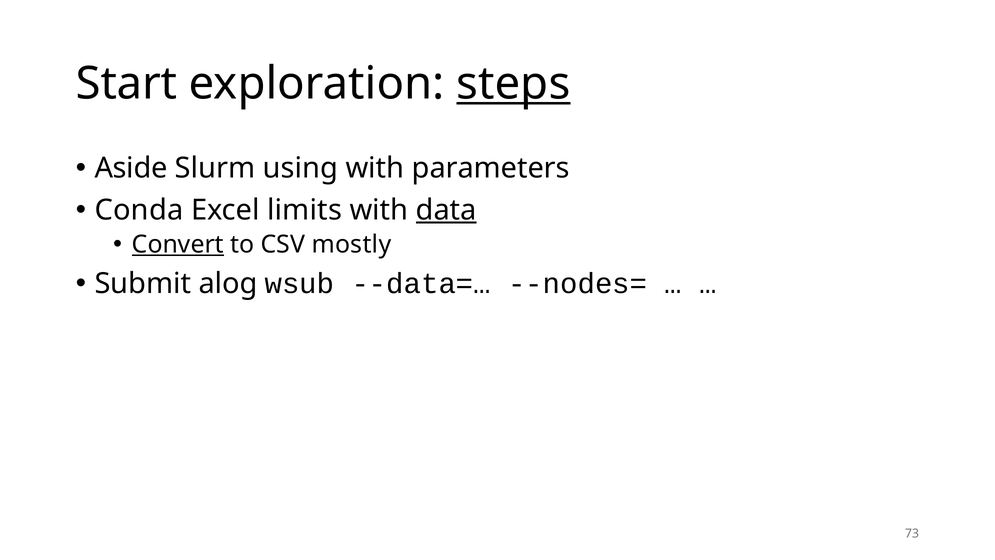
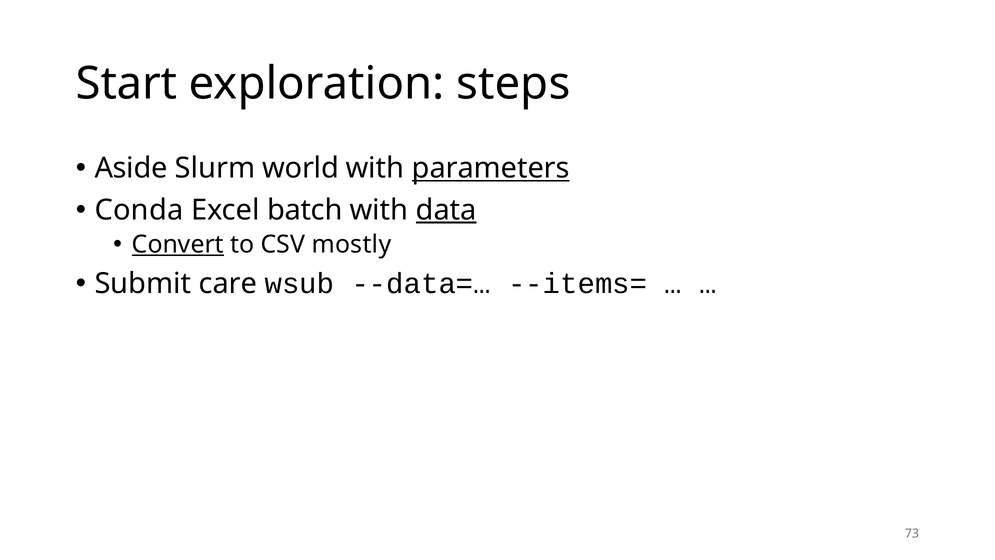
steps underline: present -> none
using: using -> world
parameters underline: none -> present
limits: limits -> batch
alog: alog -> care
--nodes=: --nodes= -> --items=
